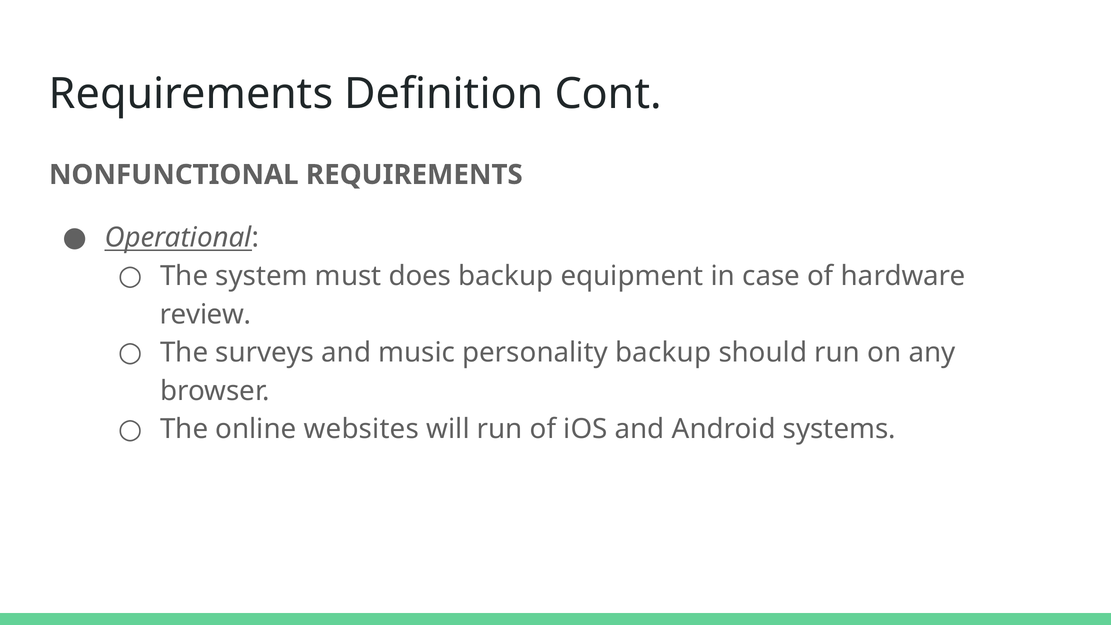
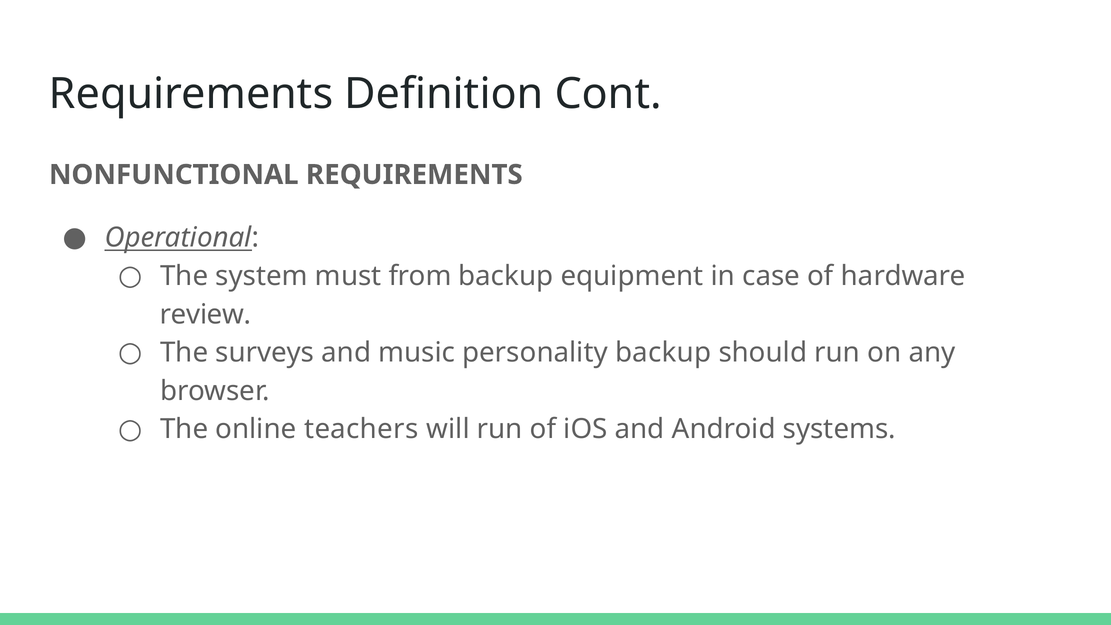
does: does -> from
websites: websites -> teachers
